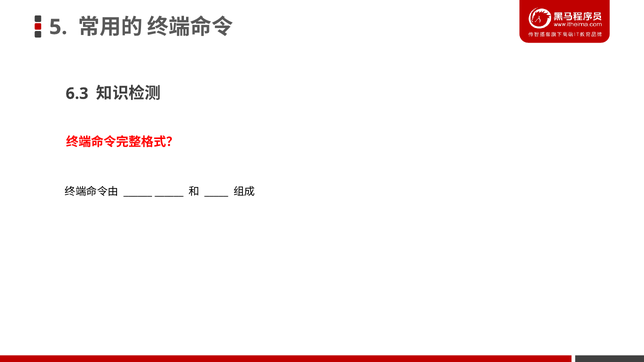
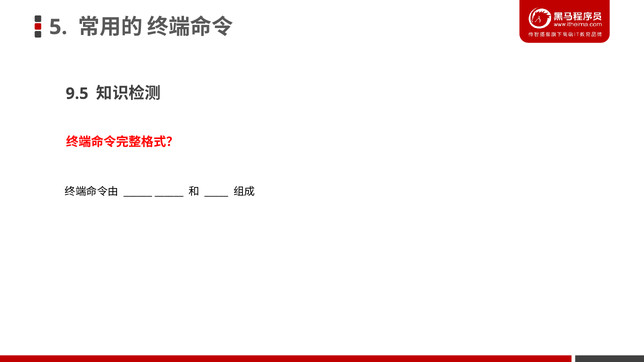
6.3: 6.3 -> 9.5
